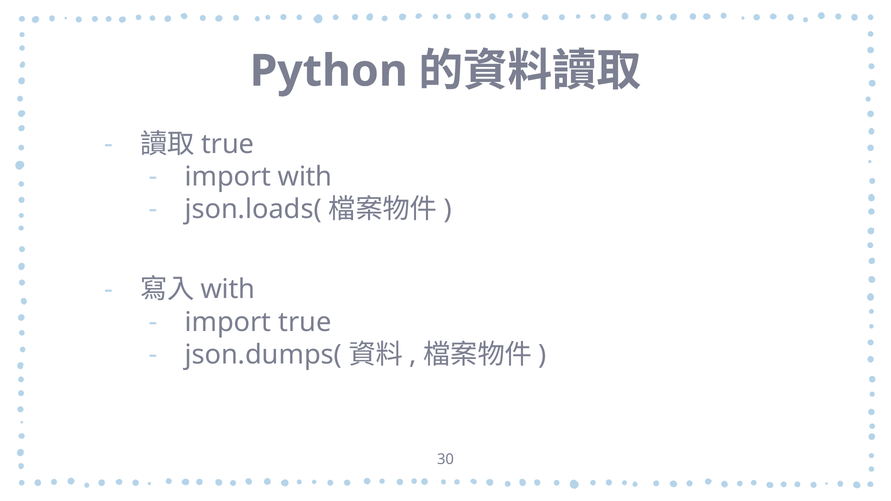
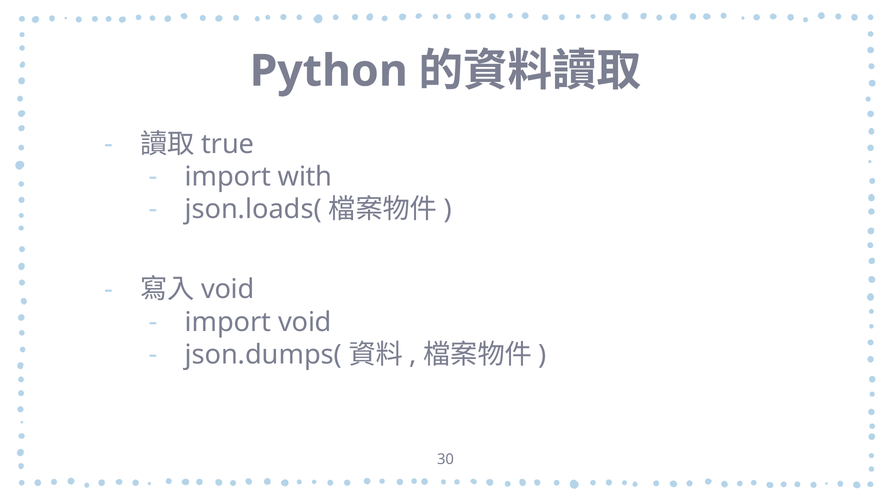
with at (228, 290): with -> void
import true: true -> void
